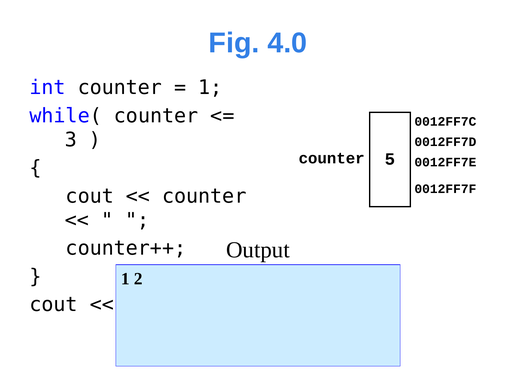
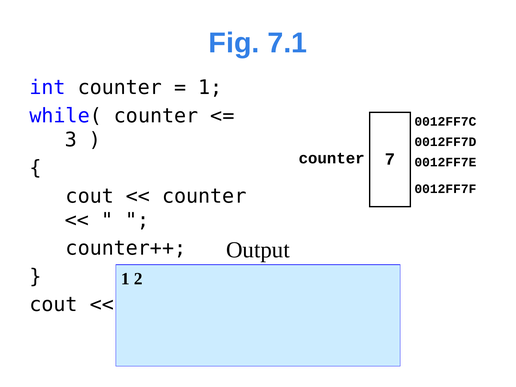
4.0: 4.0 -> 7.1
5: 5 -> 7
